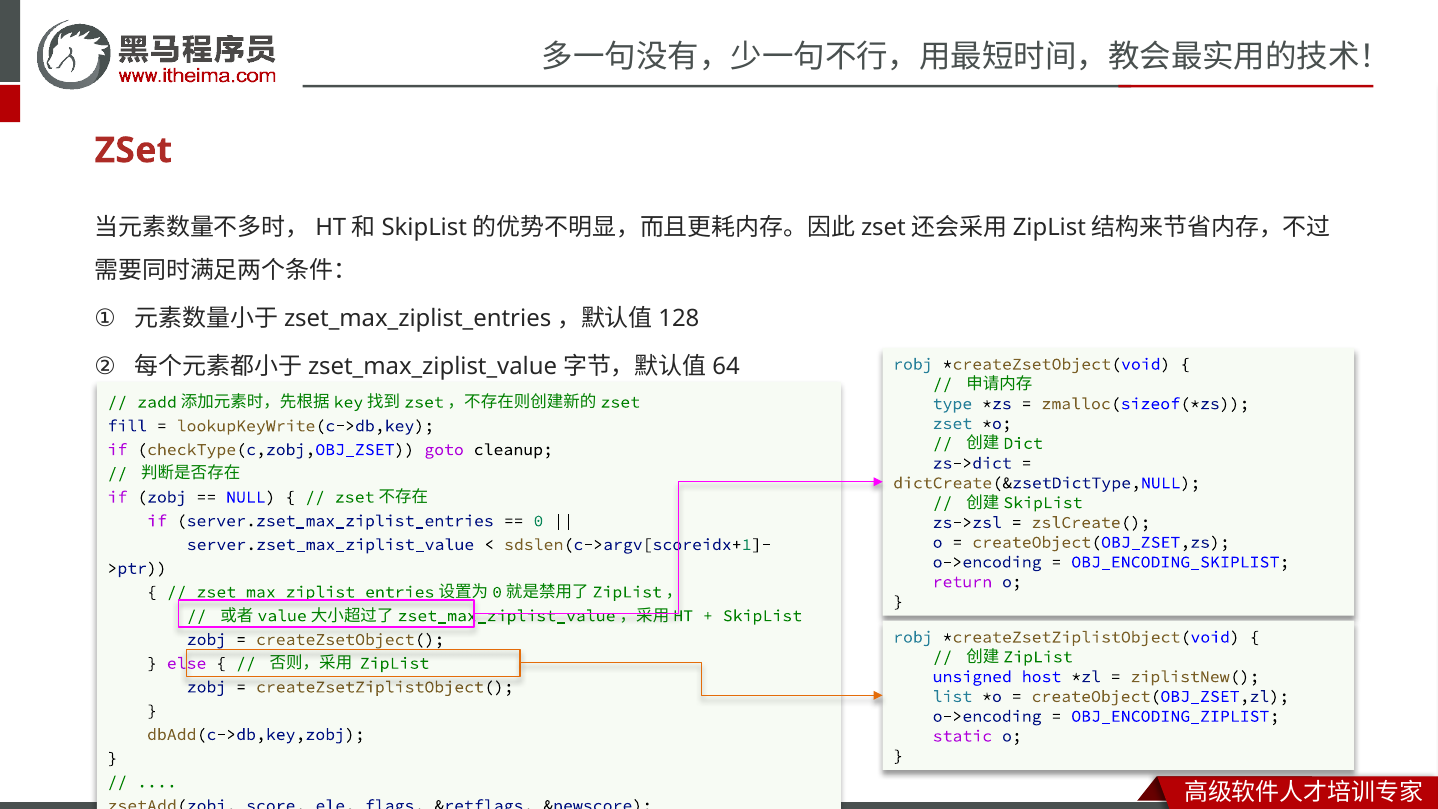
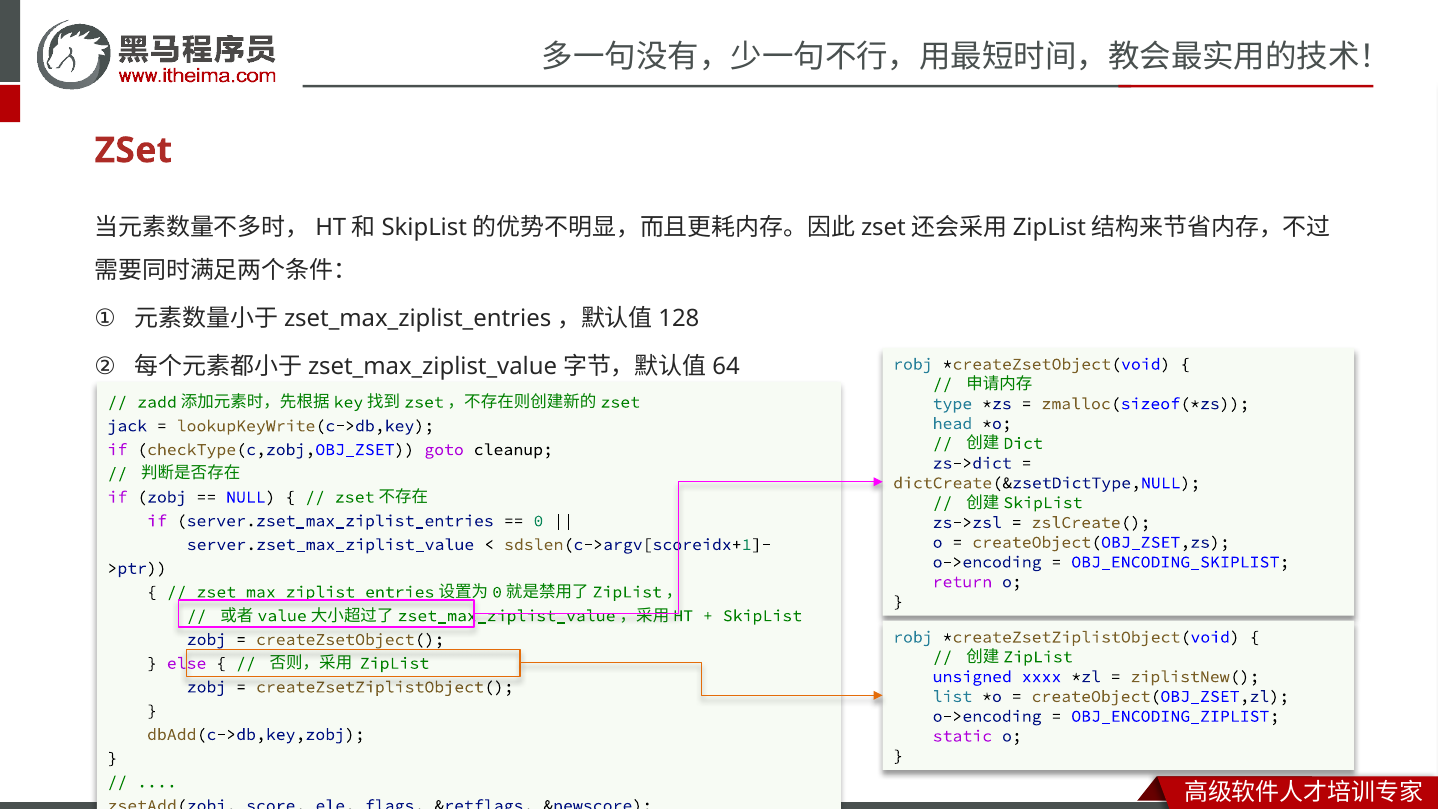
zset at (952, 423): zset -> head
fill: fill -> jack
host: host -> xxxx
